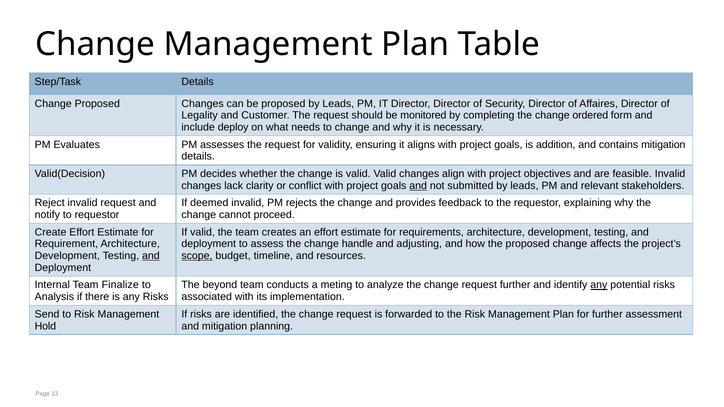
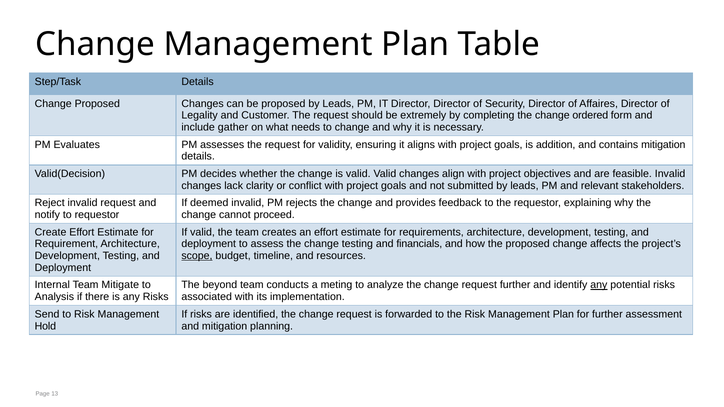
monitored: monitored -> extremely
deploy: deploy -> gather
and at (418, 186) underline: present -> none
change handle: handle -> testing
adjusting: adjusting -> financials
and at (151, 256) underline: present -> none
Finalize: Finalize -> Mitigate
